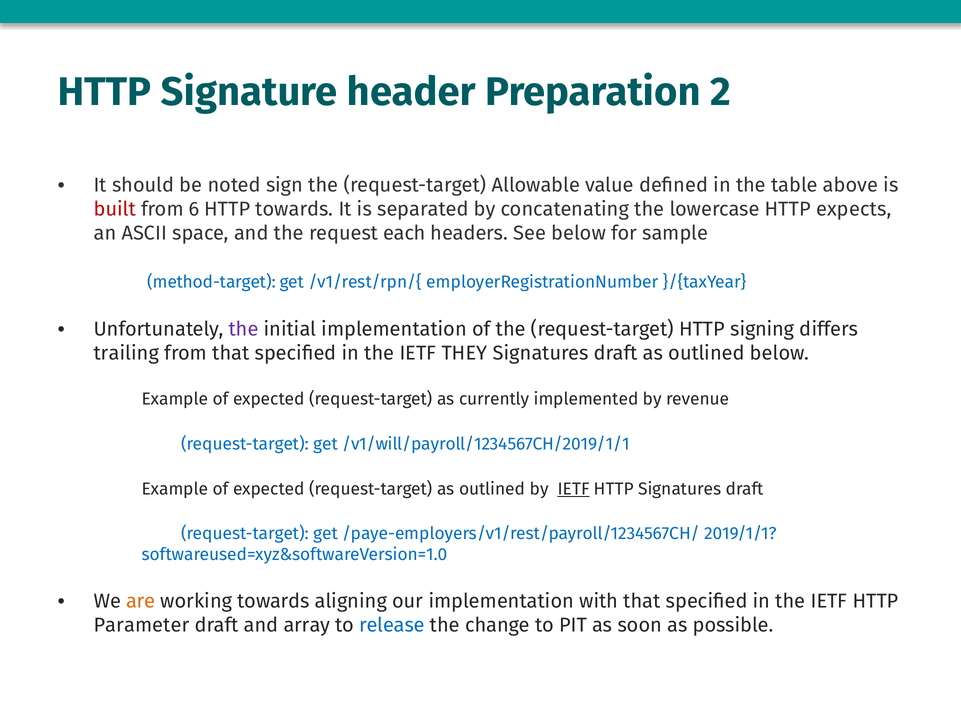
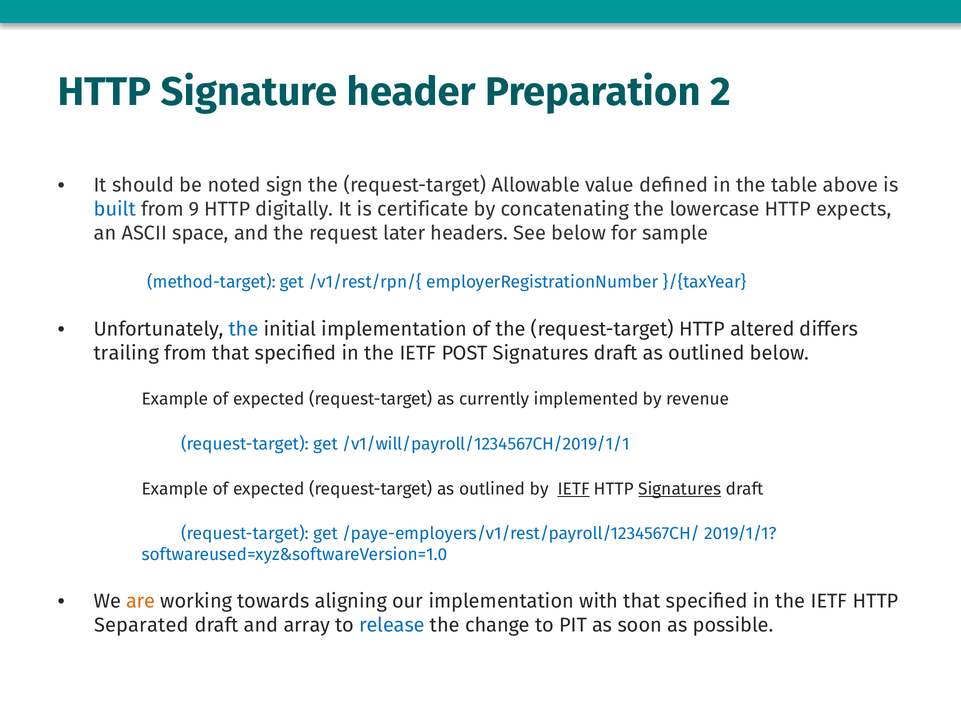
built colour: red -> blue
6: 6 -> 9
HTTP towards: towards -> digitally
separated: separated -> certificate
each: each -> later
the at (244, 329) colour: purple -> blue
signing: signing -> altered
THEY: THEY -> POST
Signatures at (680, 489) underline: none -> present
Parameter: Parameter -> Separated
